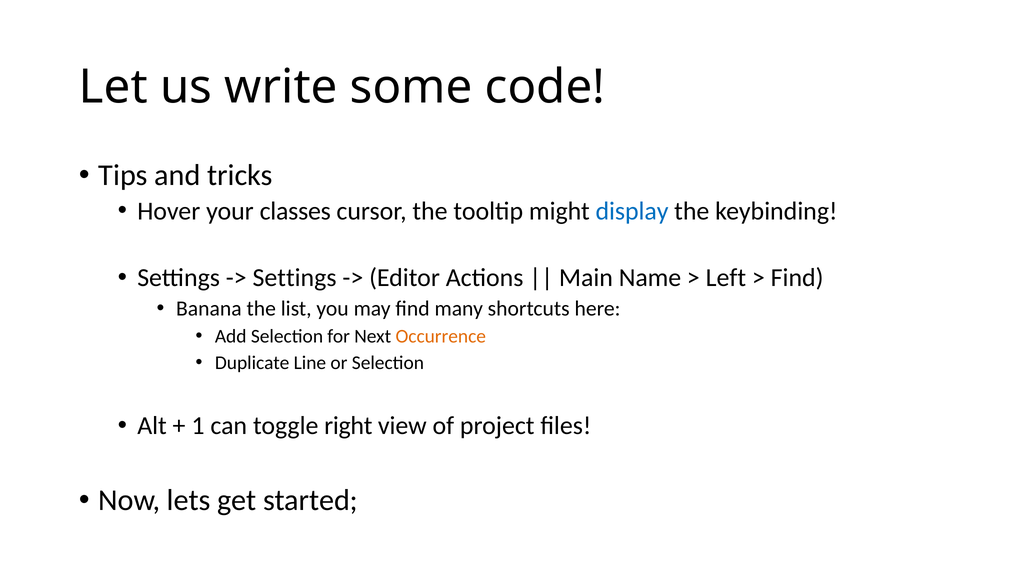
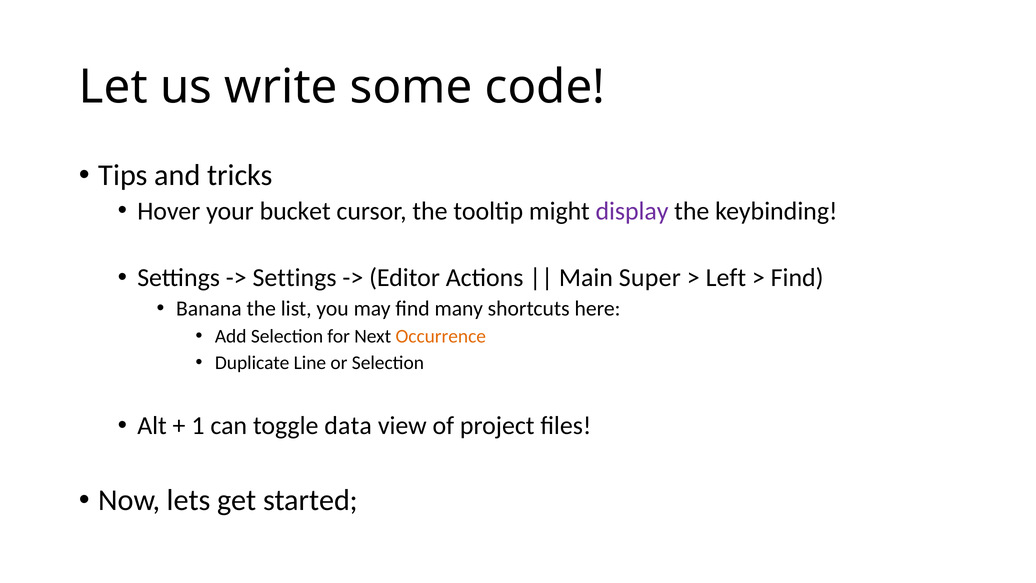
classes: classes -> bucket
display colour: blue -> purple
Name: Name -> Super
right: right -> data
